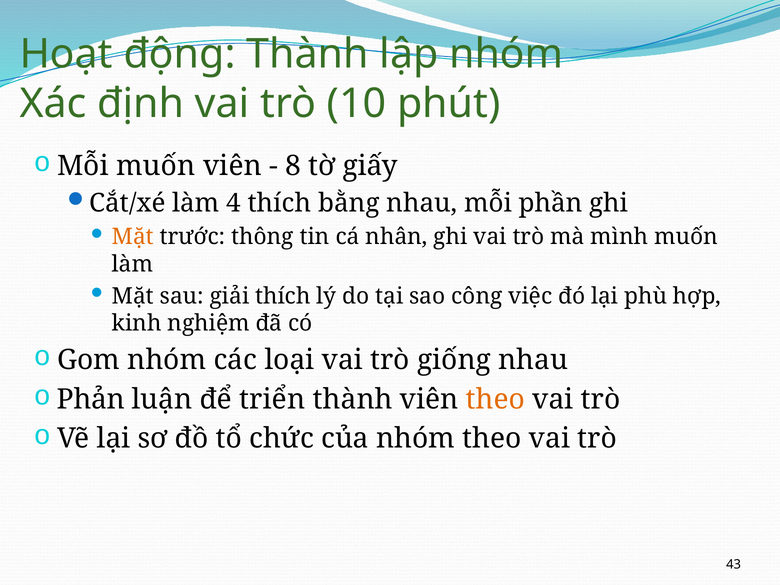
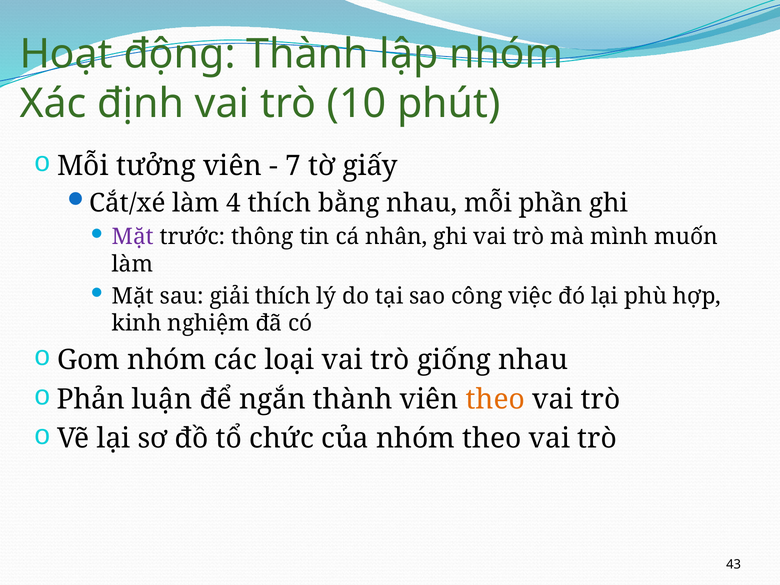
Mỗi muốn: muốn -> tưởng
8: 8 -> 7
Mặt at (133, 237) colour: orange -> purple
triển: triển -> ngắn
